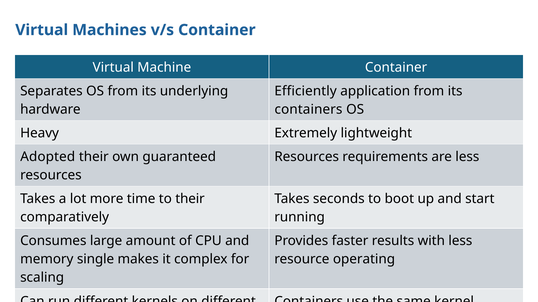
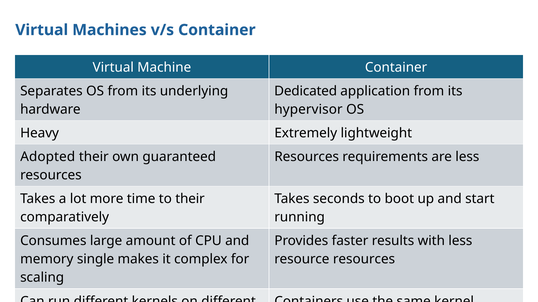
Efficiently: Efficiently -> Dedicated
containers at (308, 110): containers -> hypervisor
resource operating: operating -> resources
